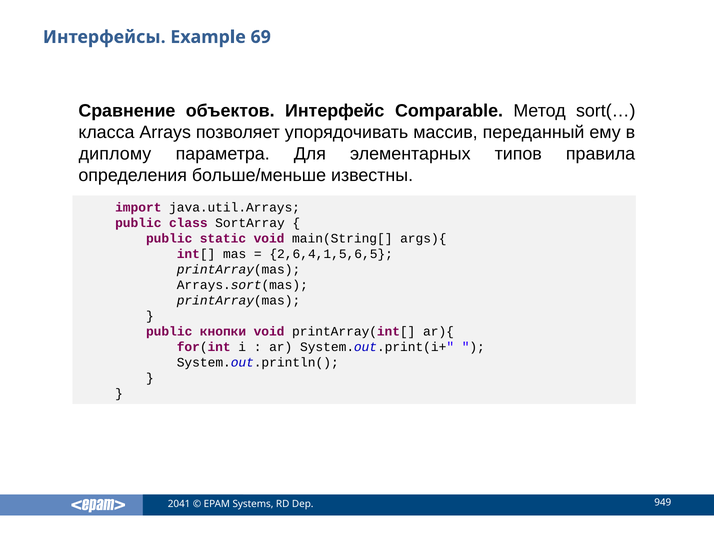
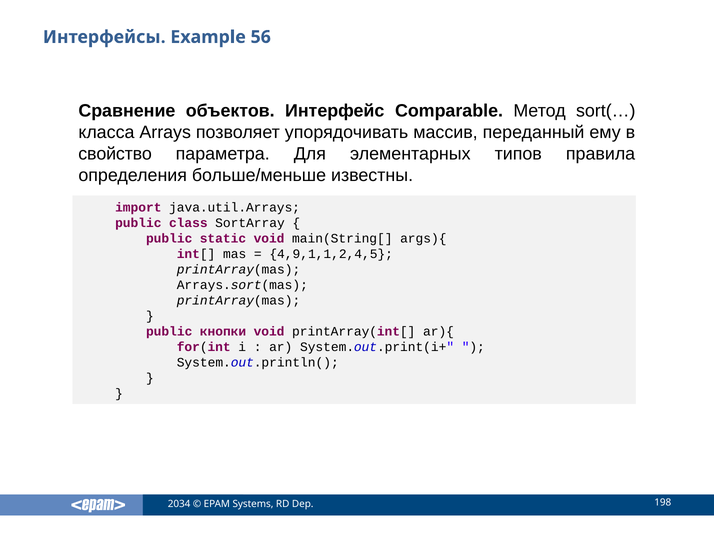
69: 69 -> 56
диплому: диплому -> свойство
2,6,4,1,5,6,5: 2,6,4,1,5,6,5 -> 4,9,1,1,2,4,5
2041: 2041 -> 2034
949: 949 -> 198
